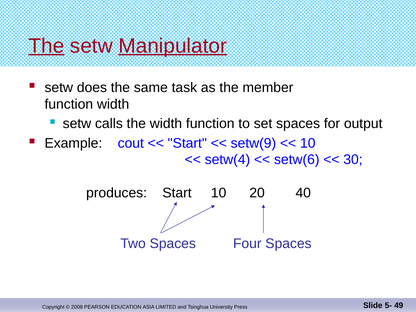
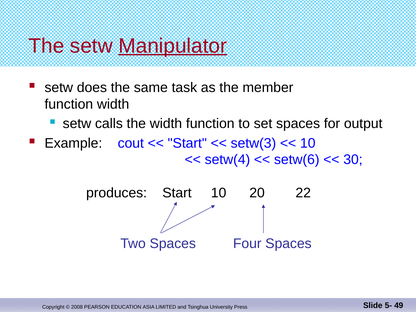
The at (46, 46) underline: present -> none
setw(9: setw(9 -> setw(3
40: 40 -> 22
